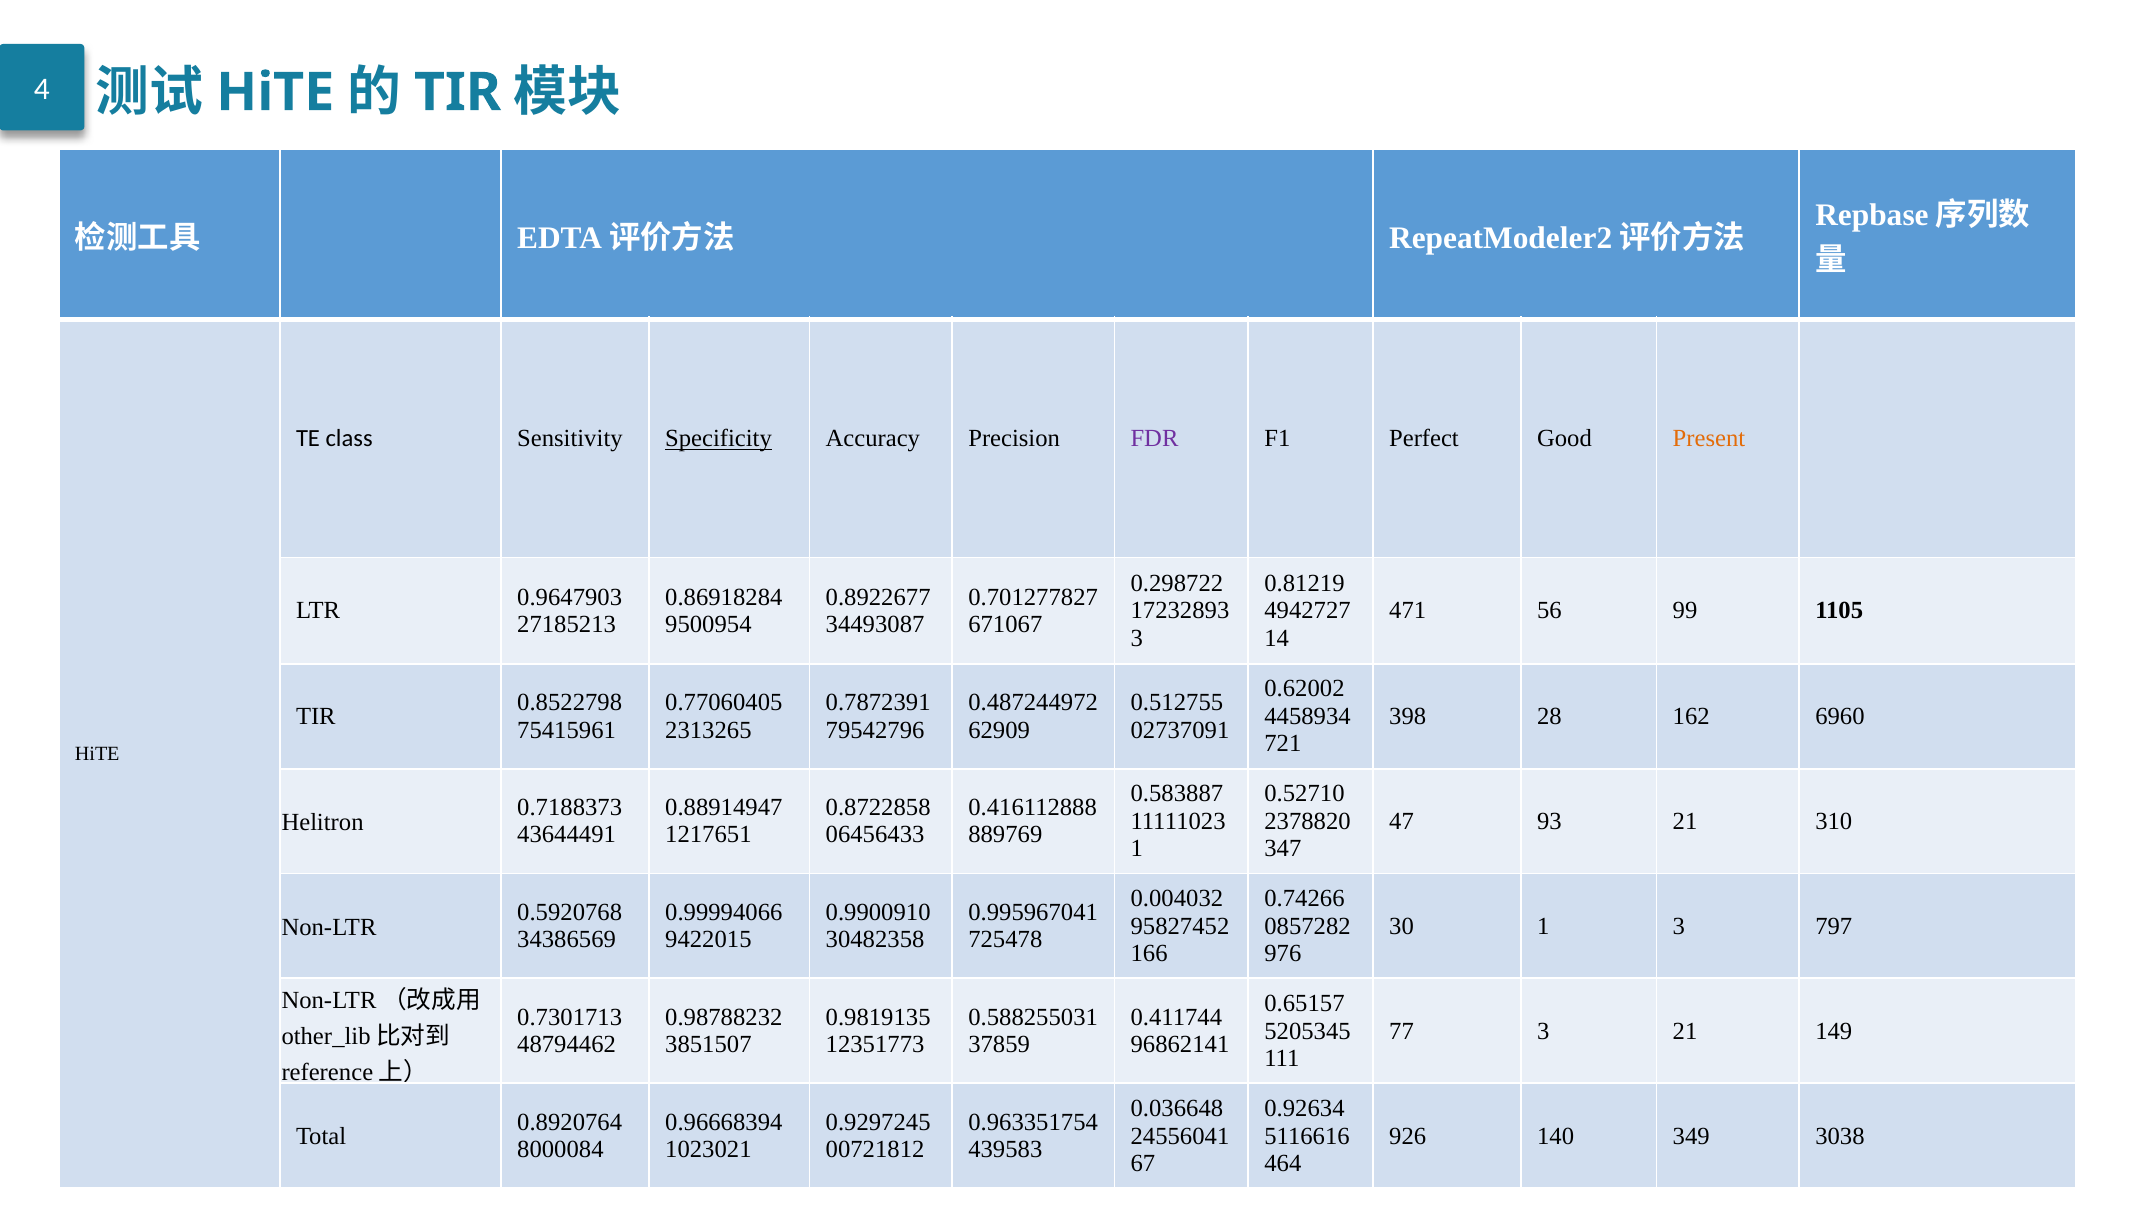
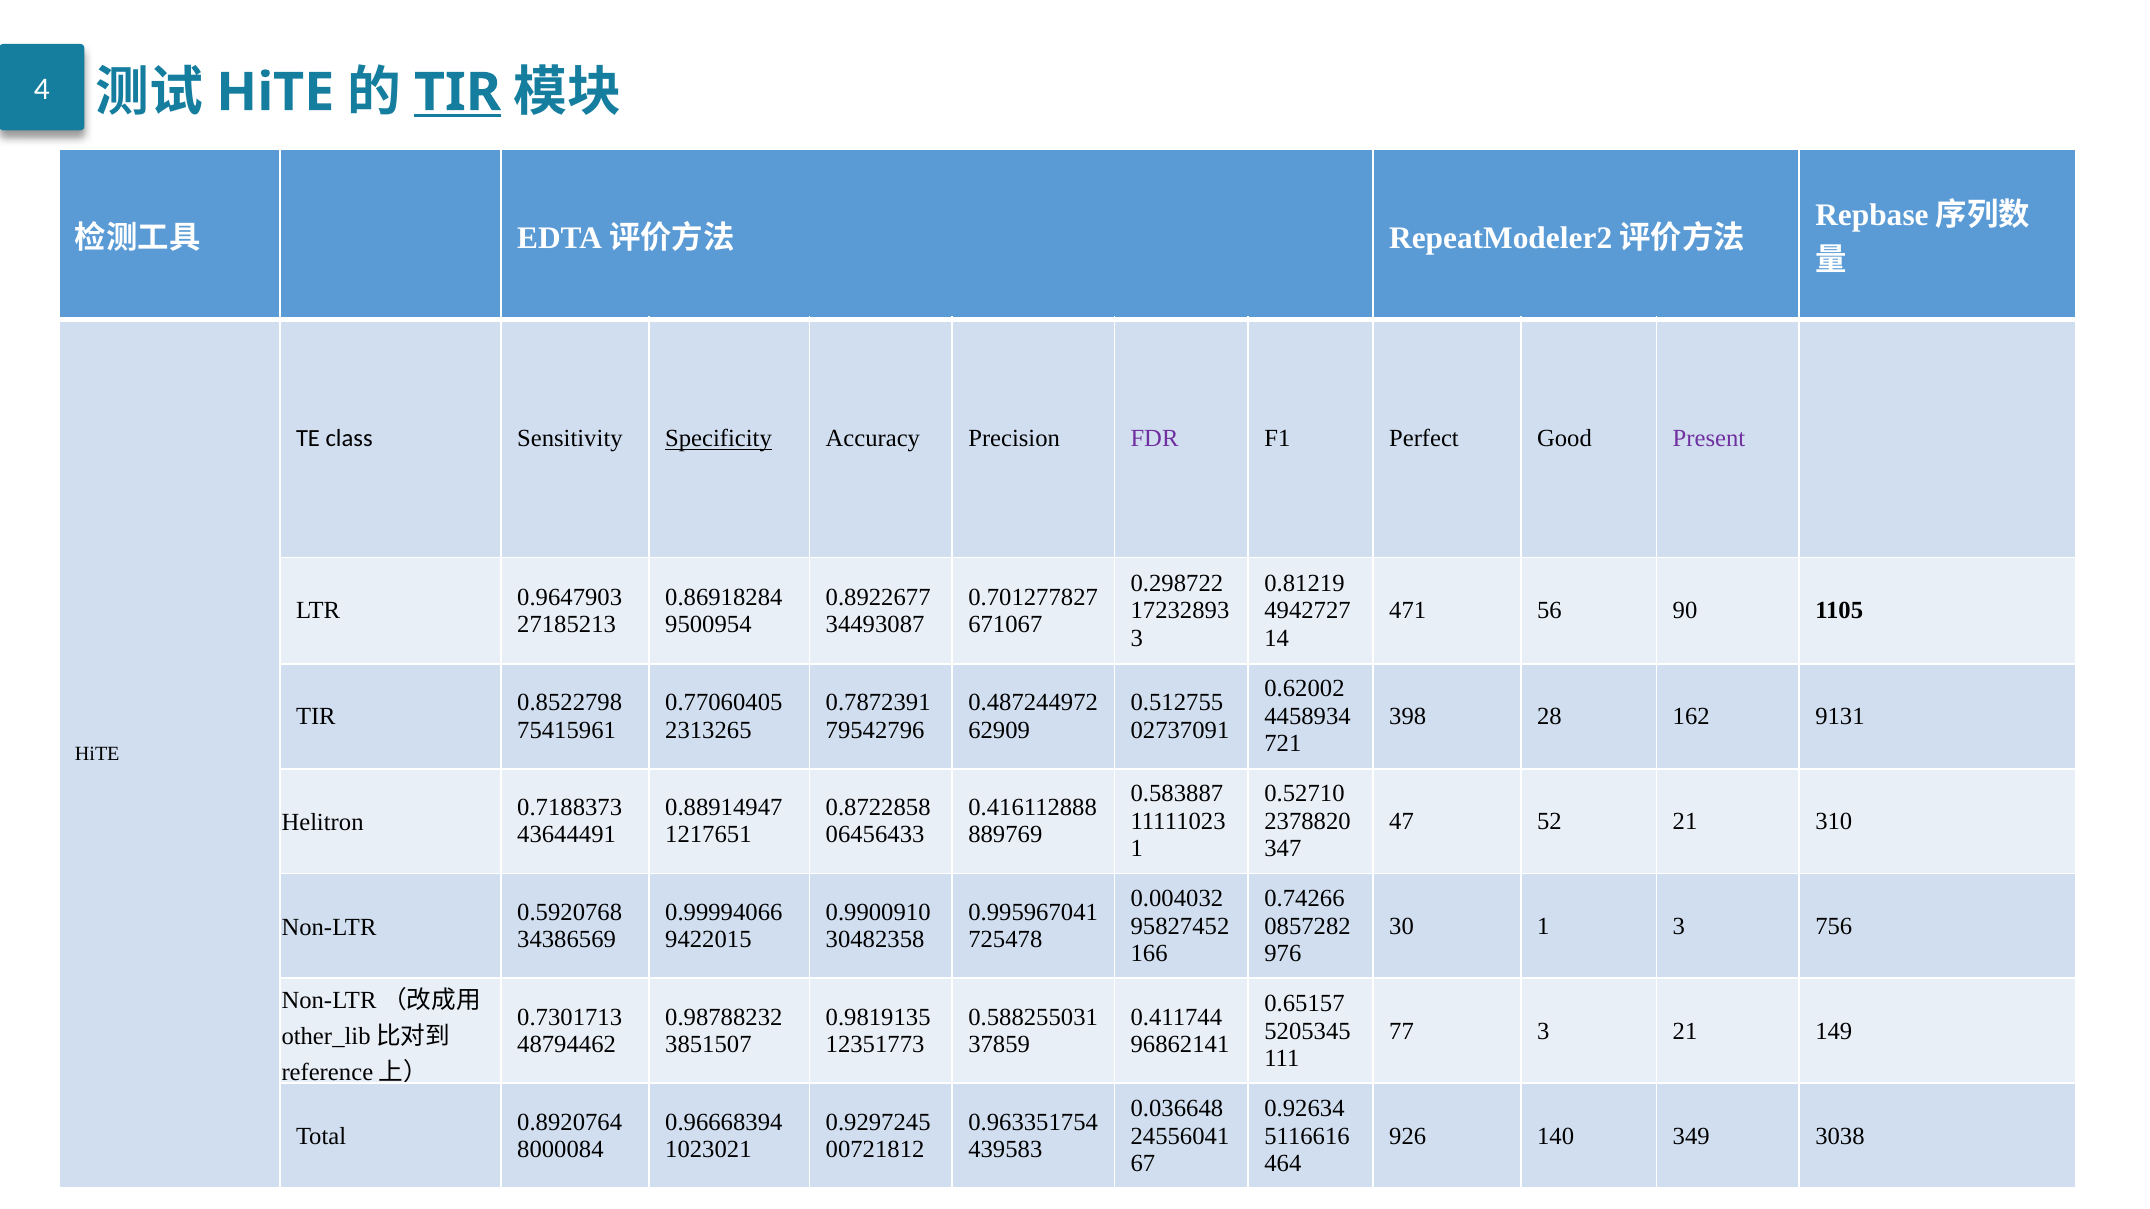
TIR at (458, 92) underline: none -> present
Present colour: orange -> purple
99: 99 -> 90
6960: 6960 -> 9131
93: 93 -> 52
797: 797 -> 756
